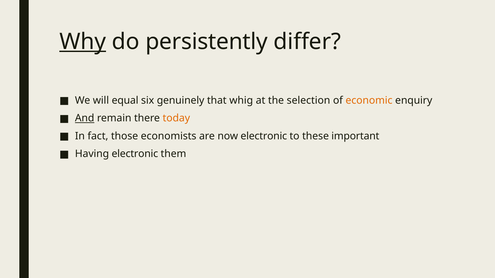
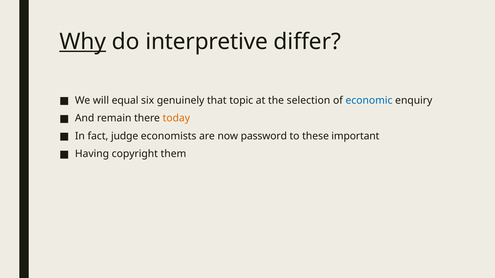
persistently: persistently -> interpretive
whig: whig -> topic
economic colour: orange -> blue
And underline: present -> none
those: those -> judge
now electronic: electronic -> password
Having electronic: electronic -> copyright
